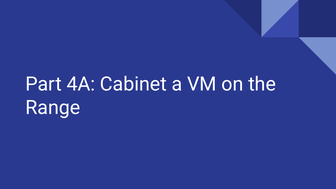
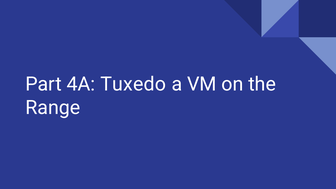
Cabinet: Cabinet -> Tuxedo
